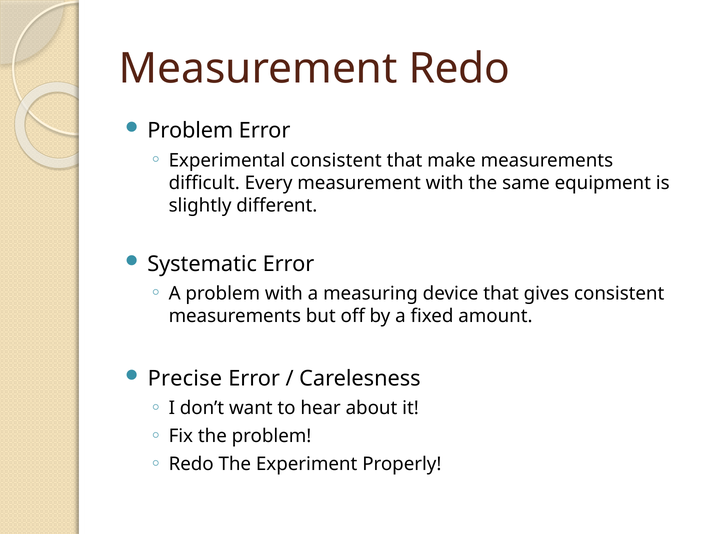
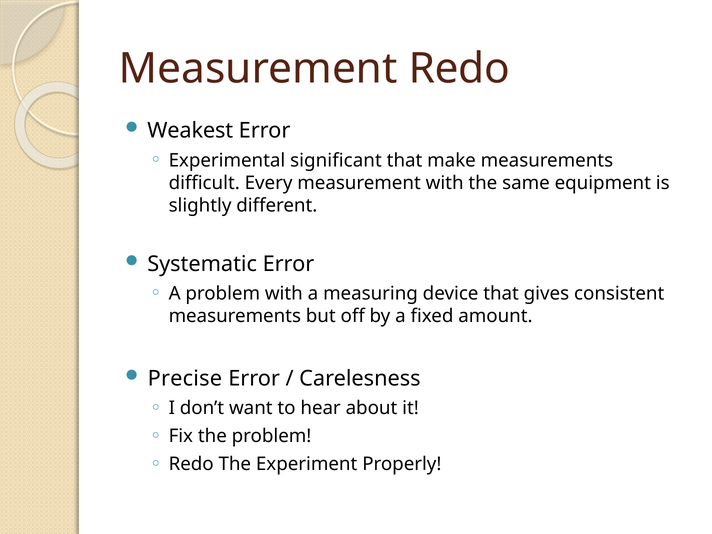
Problem at (190, 131): Problem -> Weakest
Experimental consistent: consistent -> significant
